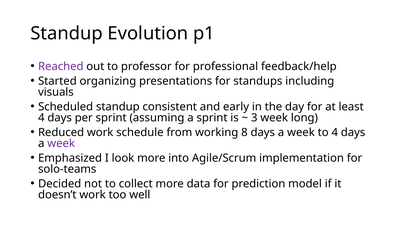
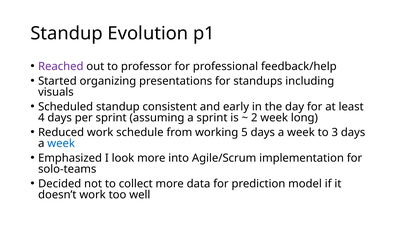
3: 3 -> 2
8: 8 -> 5
to 4: 4 -> 3
week at (61, 144) colour: purple -> blue
